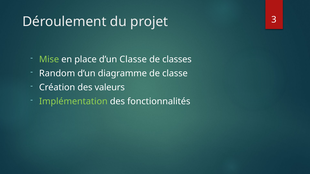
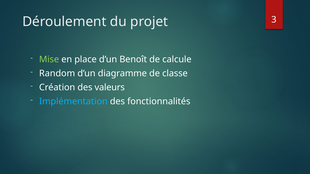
d’un Classe: Classe -> Benoît
classes: classes -> calcule
Implémentation colour: light green -> light blue
